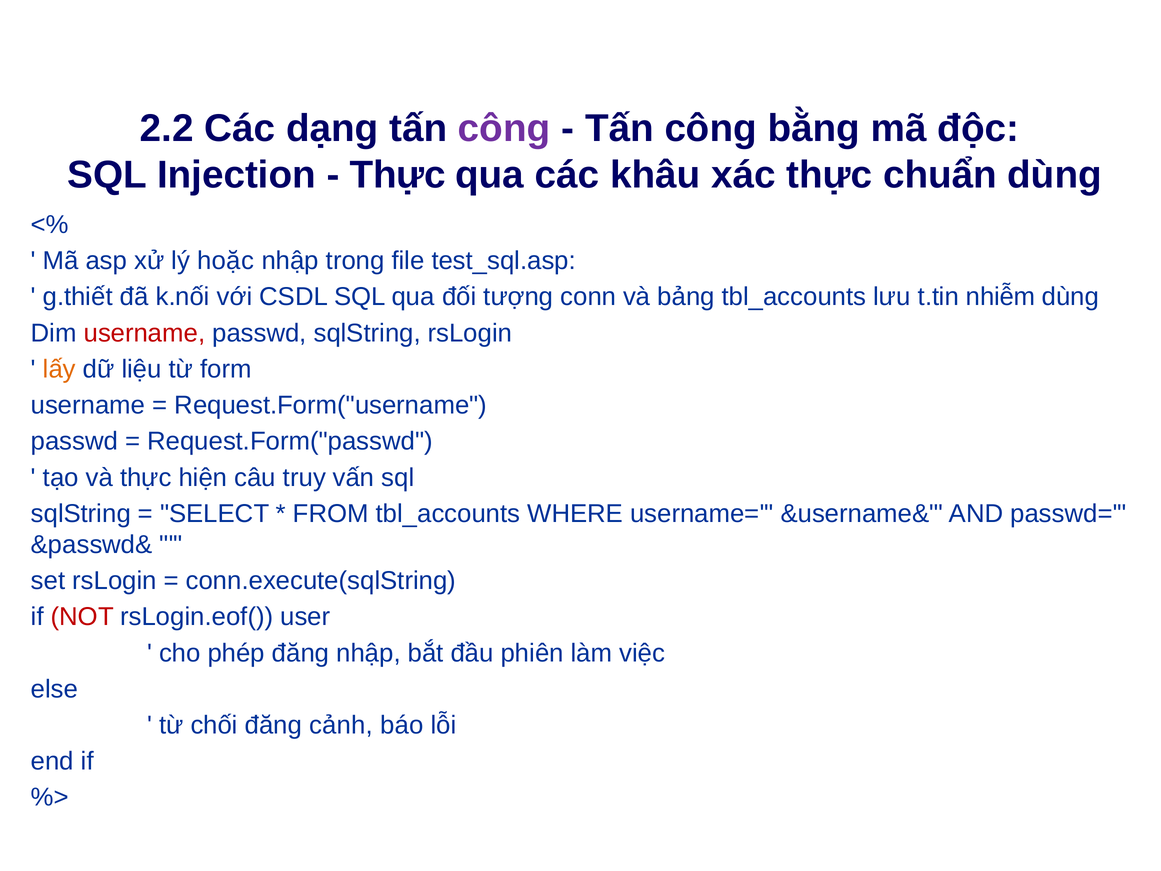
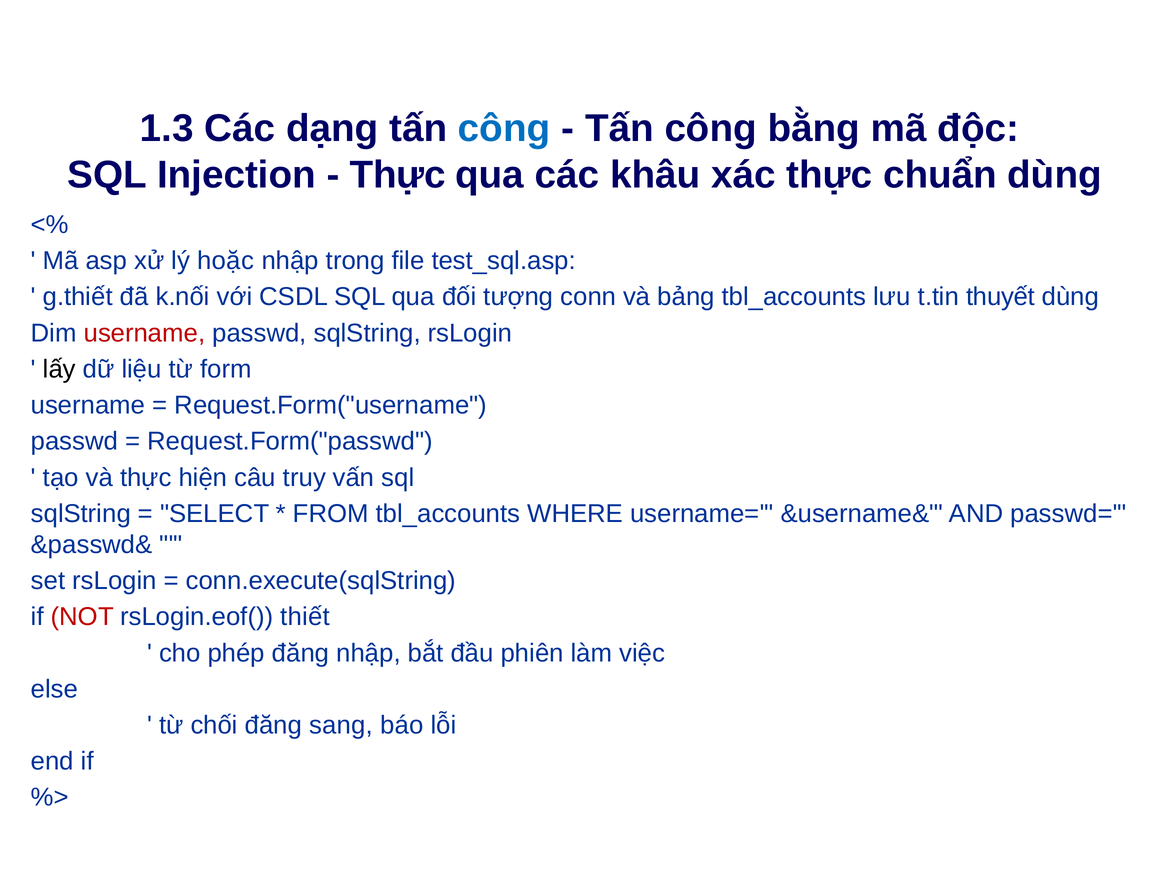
2.2: 2.2 -> 1.3
công at (504, 129) colour: purple -> blue
nhiễm: nhiễm -> thuyết
lấy colour: orange -> black
user: user -> thiết
cảnh: cảnh -> sang
